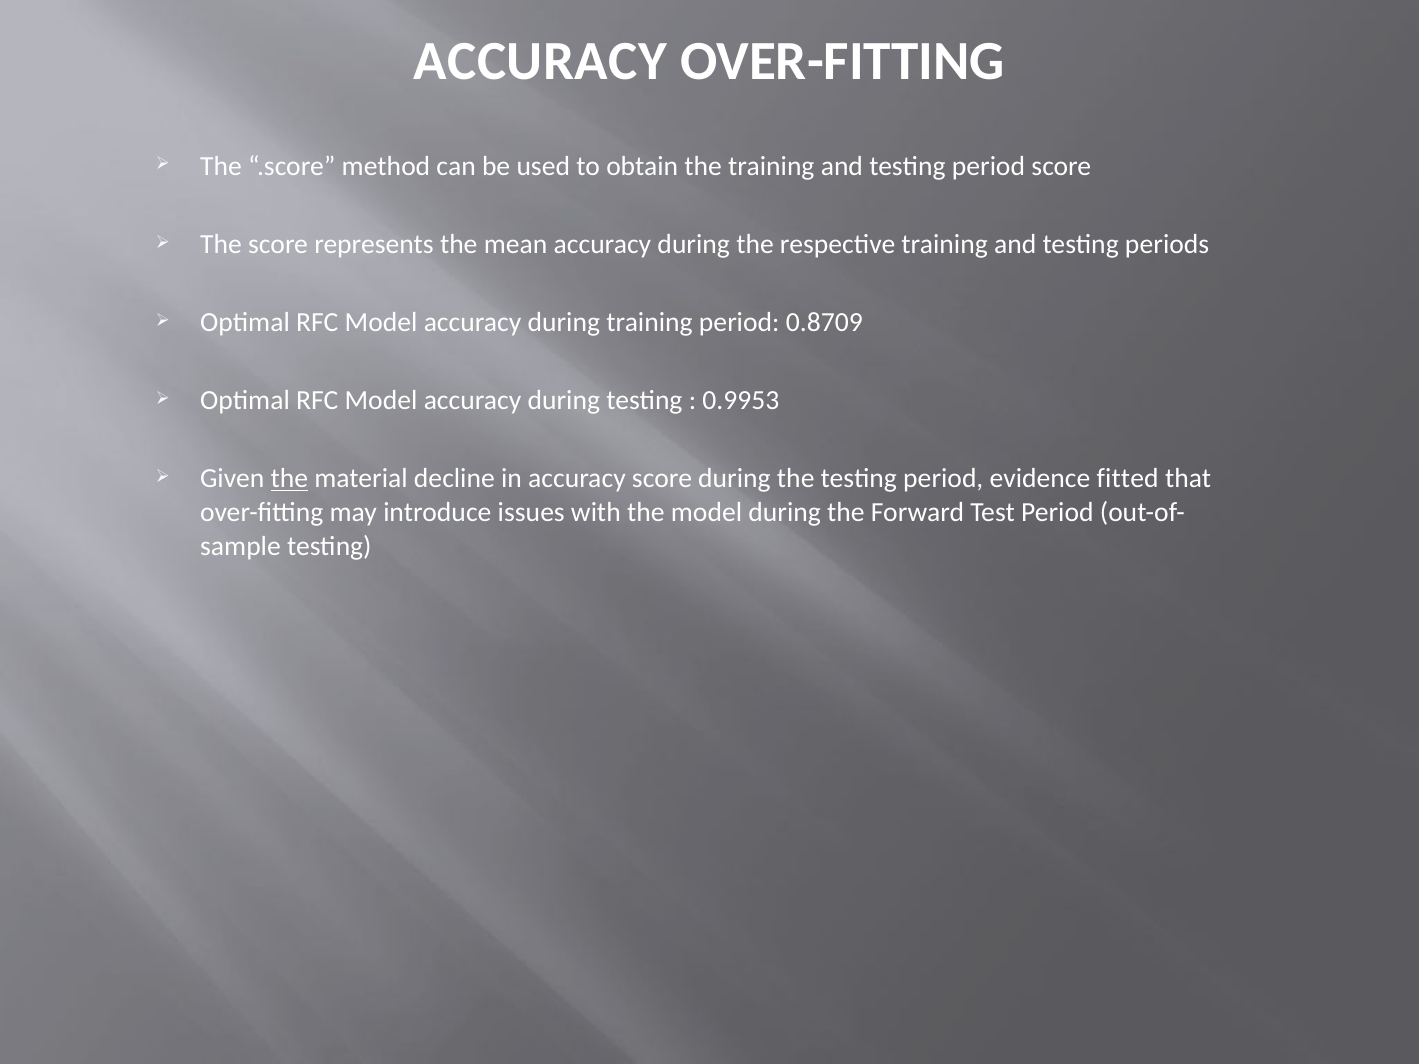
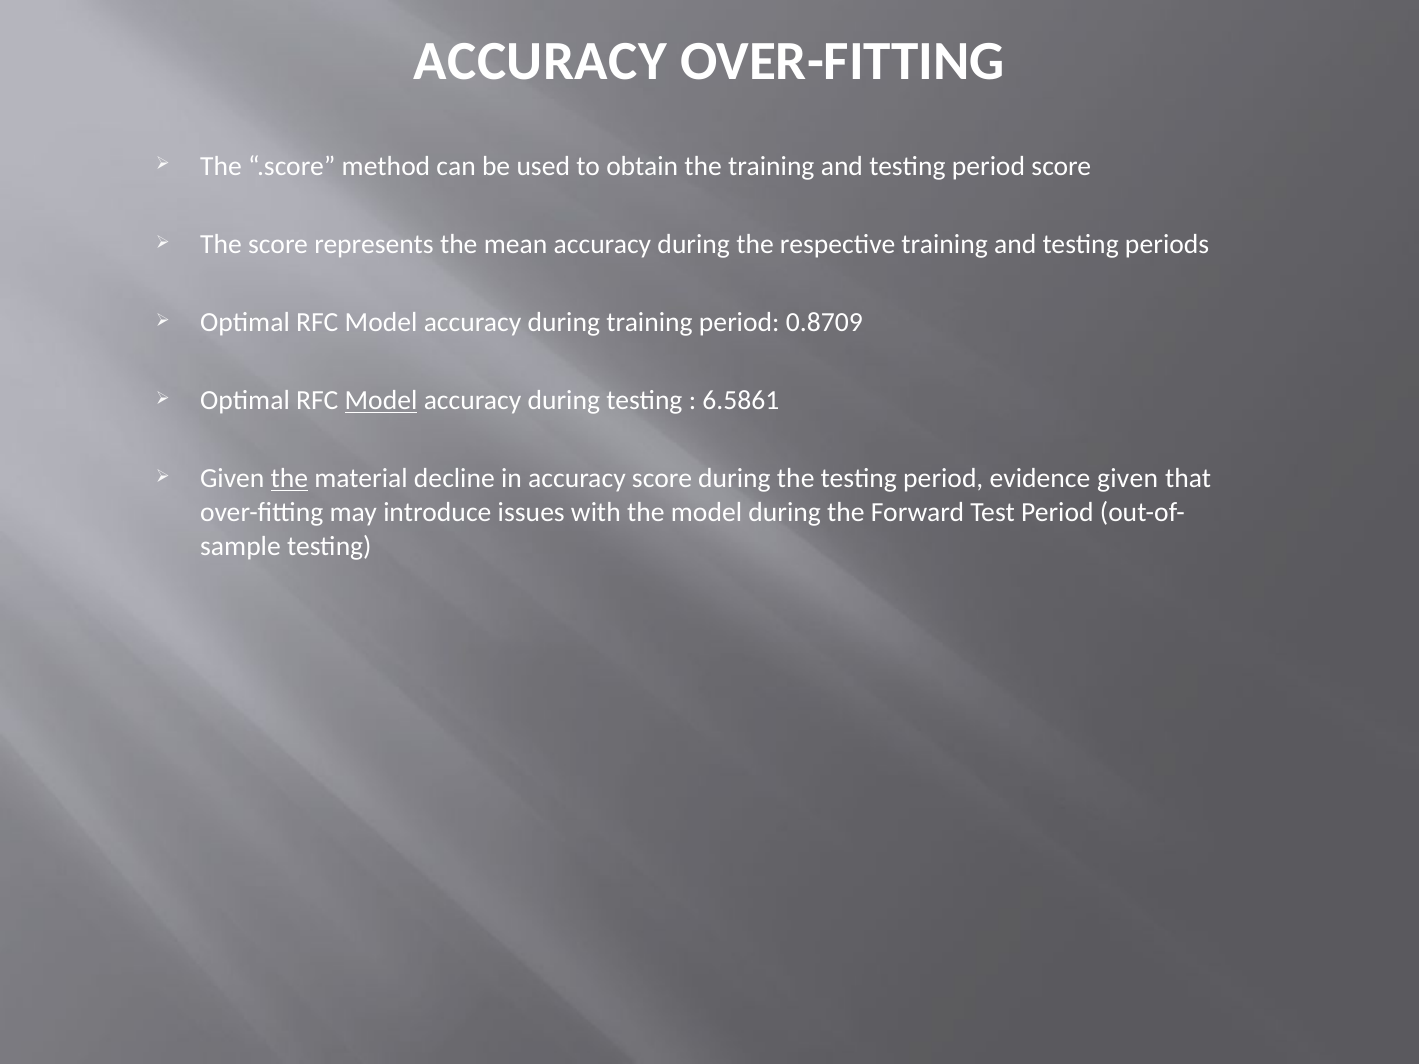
Model at (381, 401) underline: none -> present
0.9953: 0.9953 -> 6.5861
evidence fitted: fitted -> given
